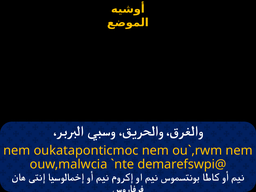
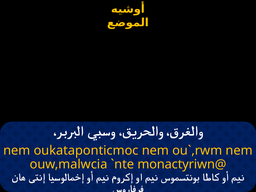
demarefswpi@: demarefswpi@ -> monactyriwn@
